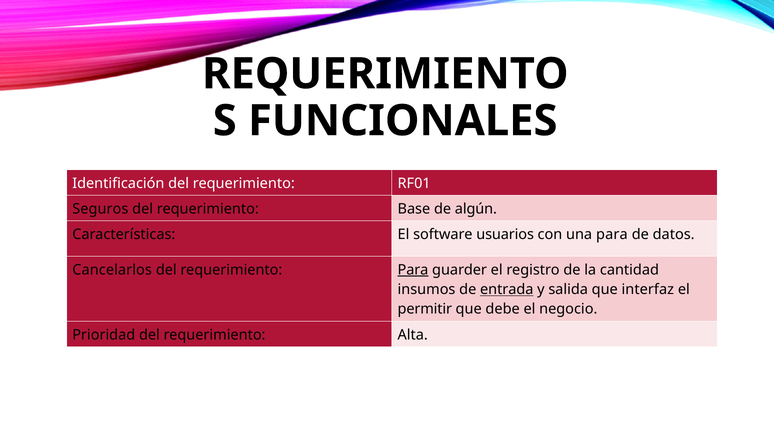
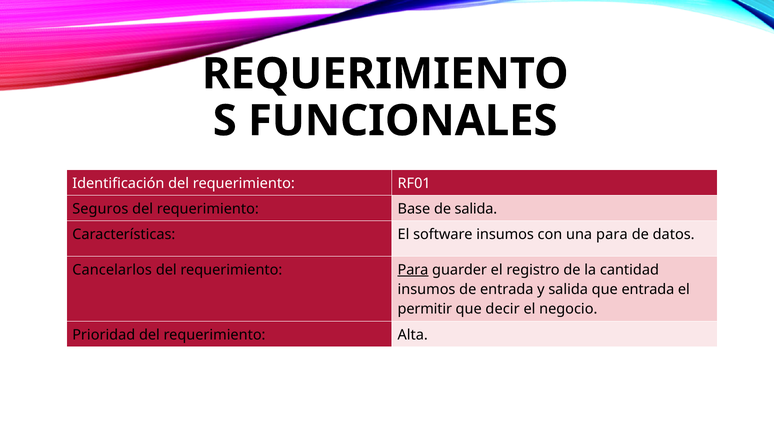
de algún: algún -> salida
software usuarios: usuarios -> insumos
entrada at (507, 290) underline: present -> none
que interfaz: interfaz -> entrada
debe: debe -> decir
